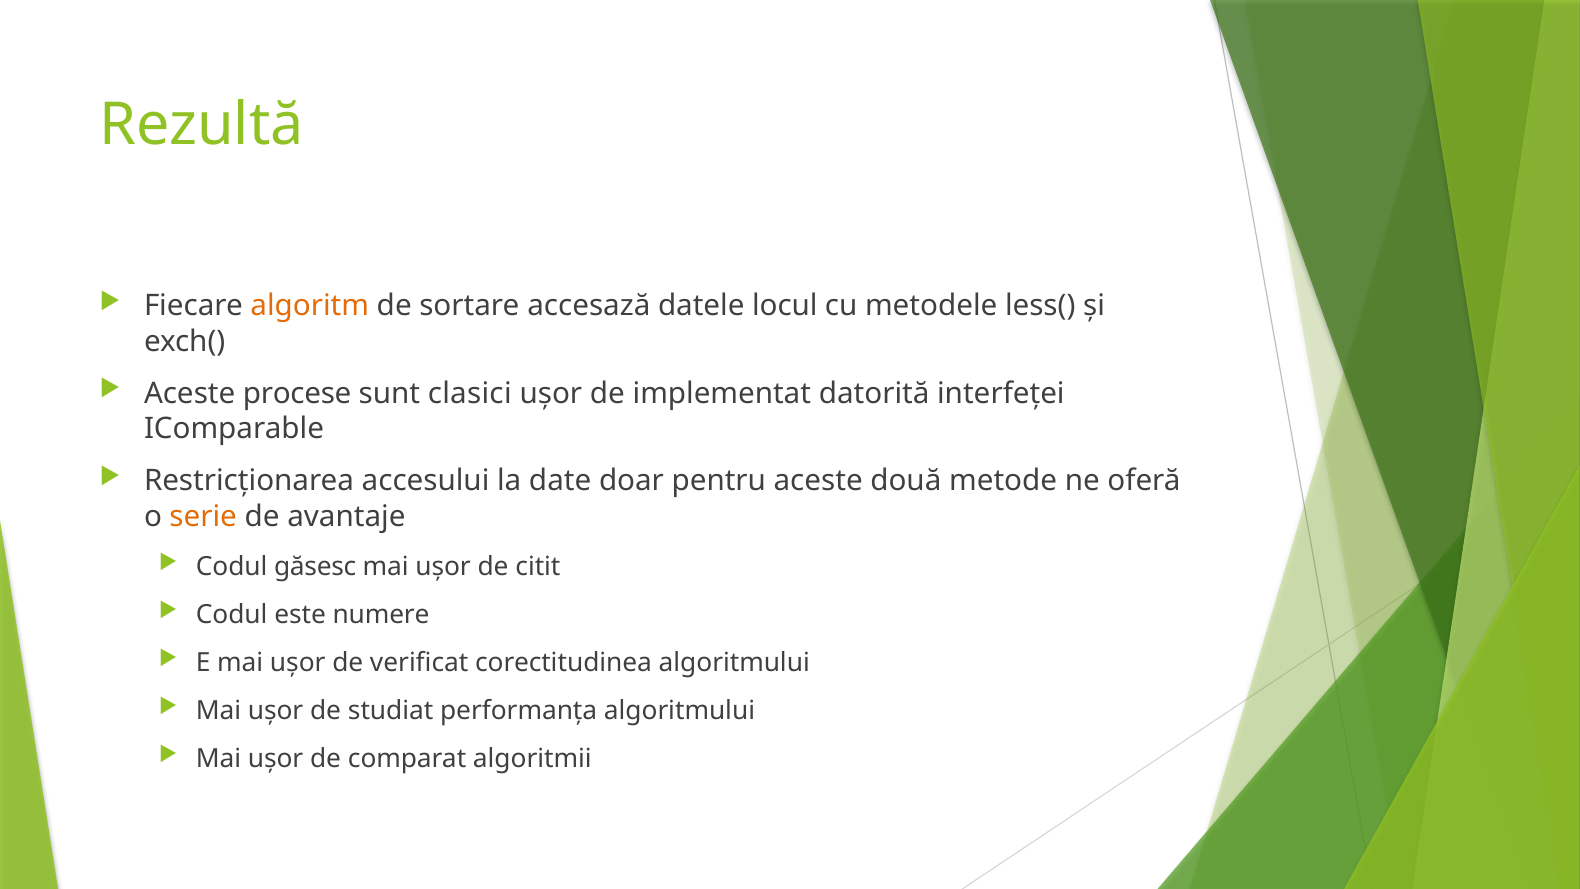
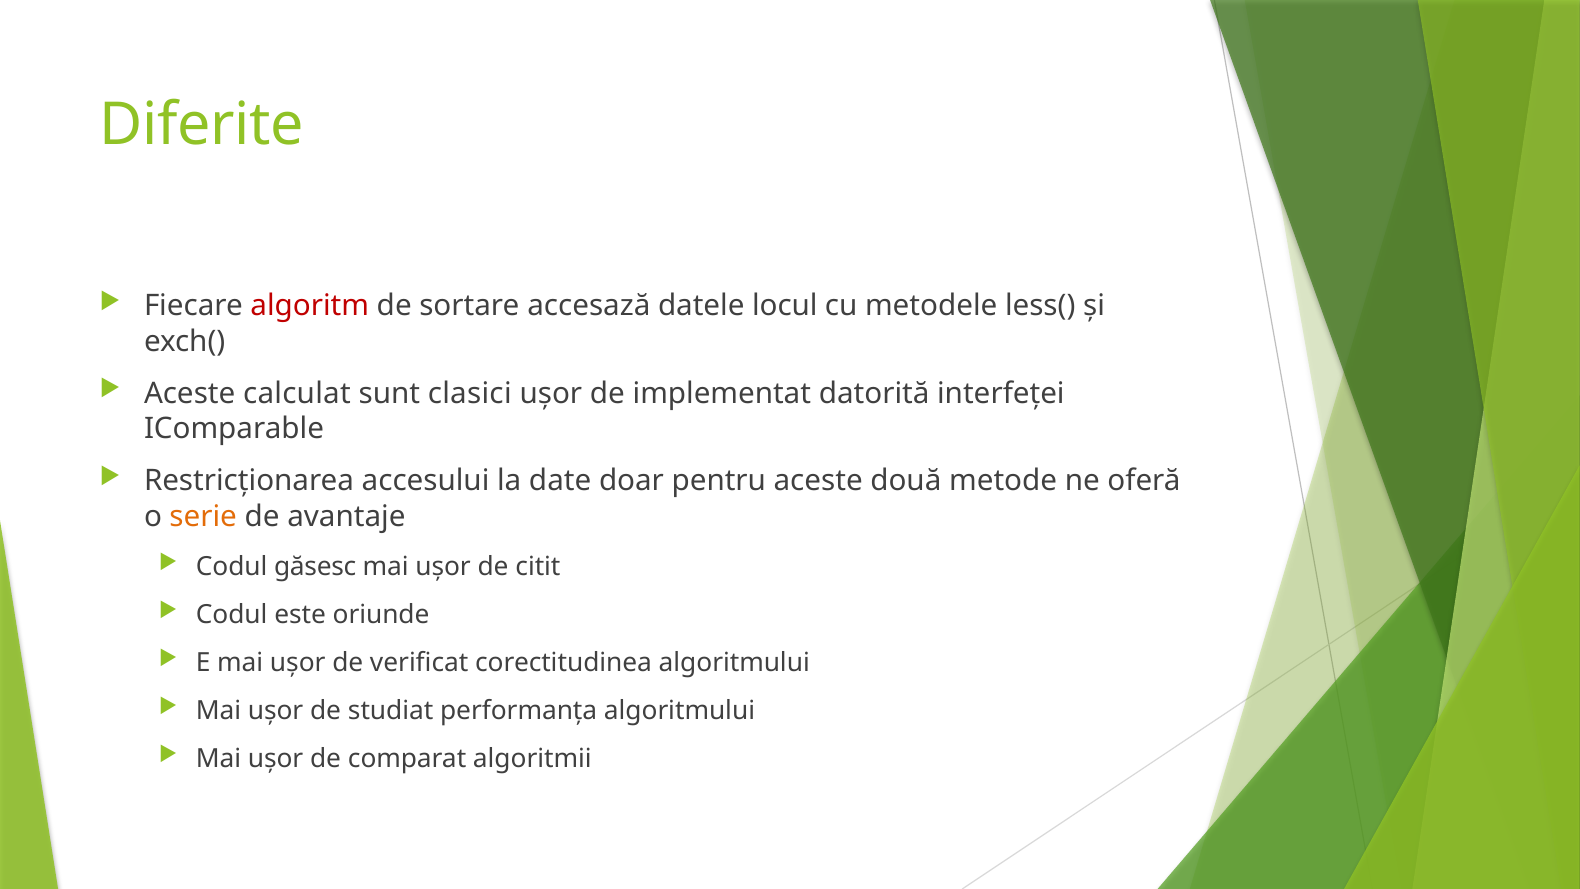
Rezultă: Rezultă -> Diferite
algoritm colour: orange -> red
procese: procese -> calculat
numere: numere -> oriunde
